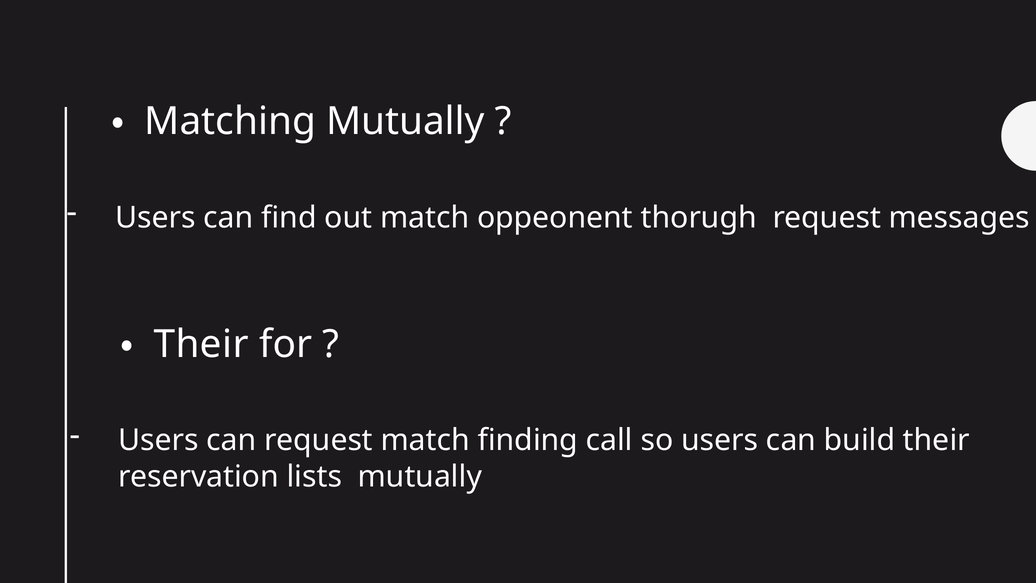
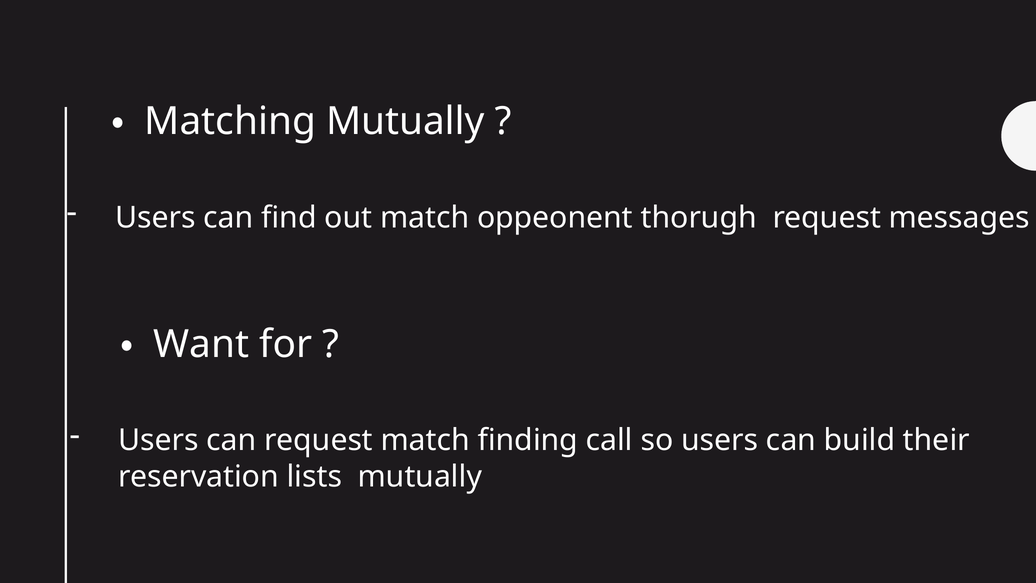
Their at (201, 344): Their -> Want
